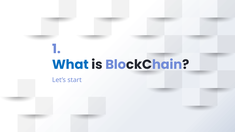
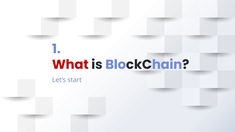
What colour: blue -> red
